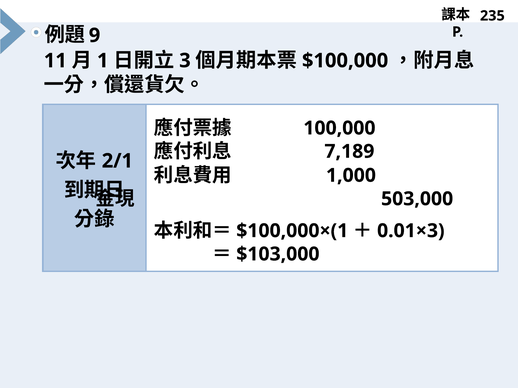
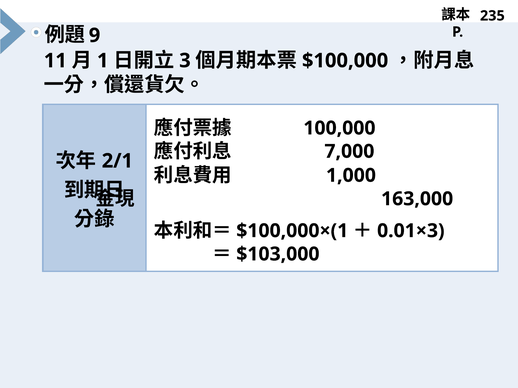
7,189: 7,189 -> 7,000
503,000: 503,000 -> 163,000
